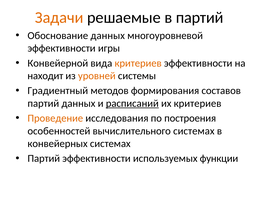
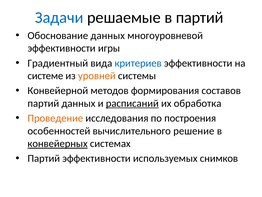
Задачи colour: orange -> blue
Конвейерной: Конвейерной -> Градиентный
критериев at (138, 63) colour: orange -> blue
находит: находит -> системе
Градиентный: Градиентный -> Конвейерной
их критериев: критериев -> обработка
вычислительного системах: системах -> решение
конвейерных underline: none -> present
функции: функции -> снимков
